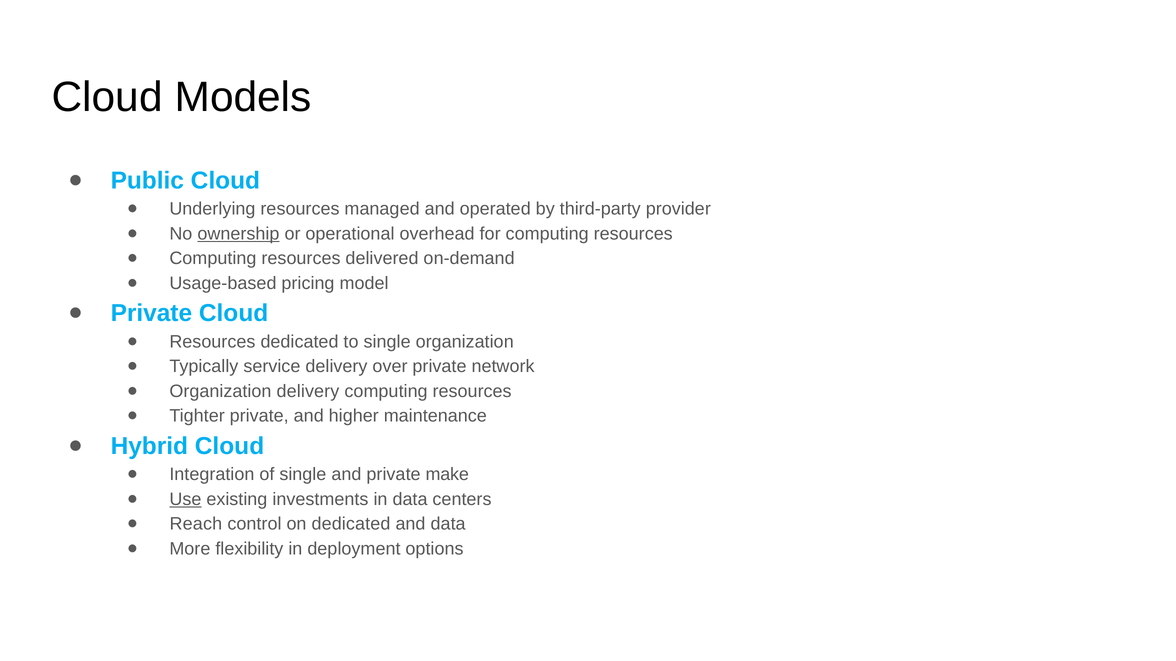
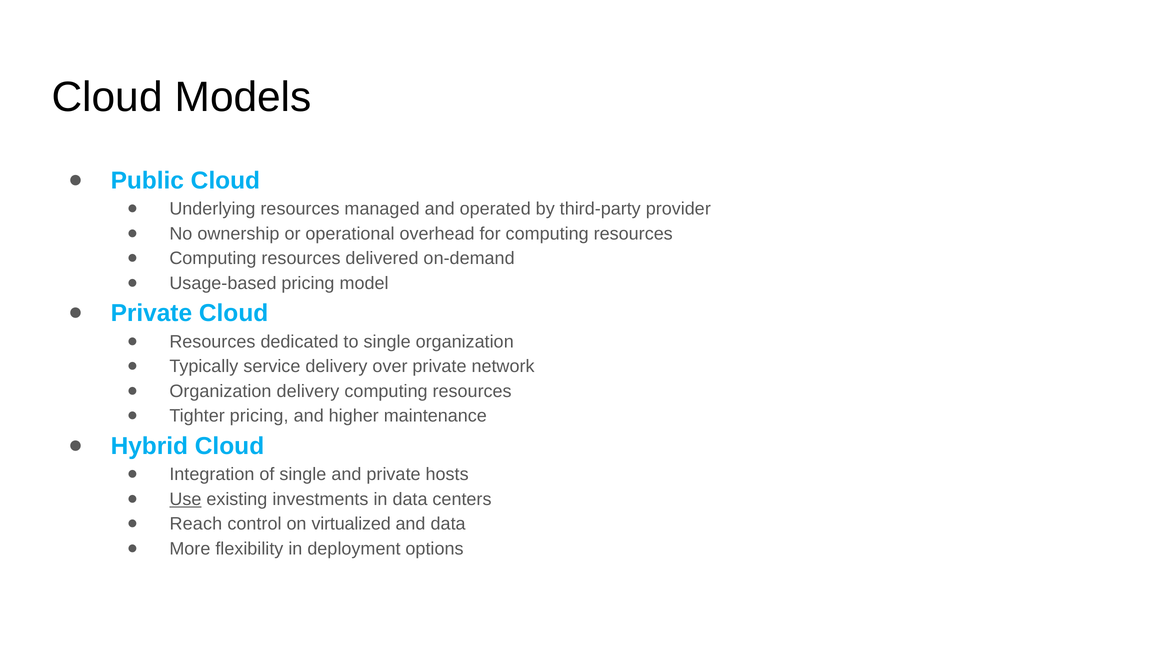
ownership underline: present -> none
Tighter private: private -> pricing
make: make -> hosts
on dedicated: dedicated -> virtualized
